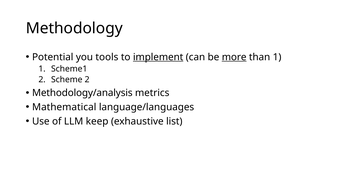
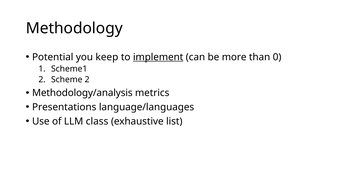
tools: tools -> keep
more underline: present -> none
than 1: 1 -> 0
Mathematical: Mathematical -> Presentations
keep: keep -> class
